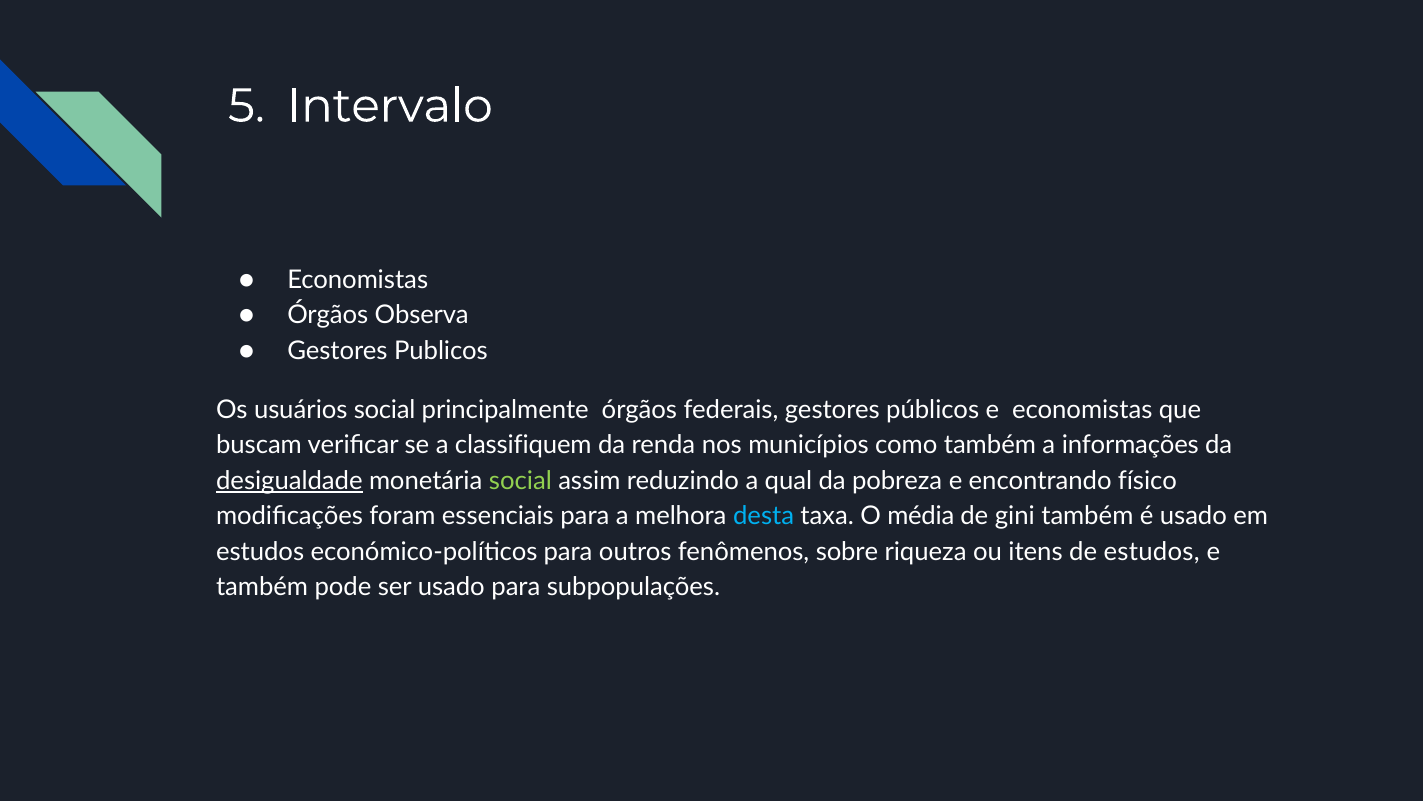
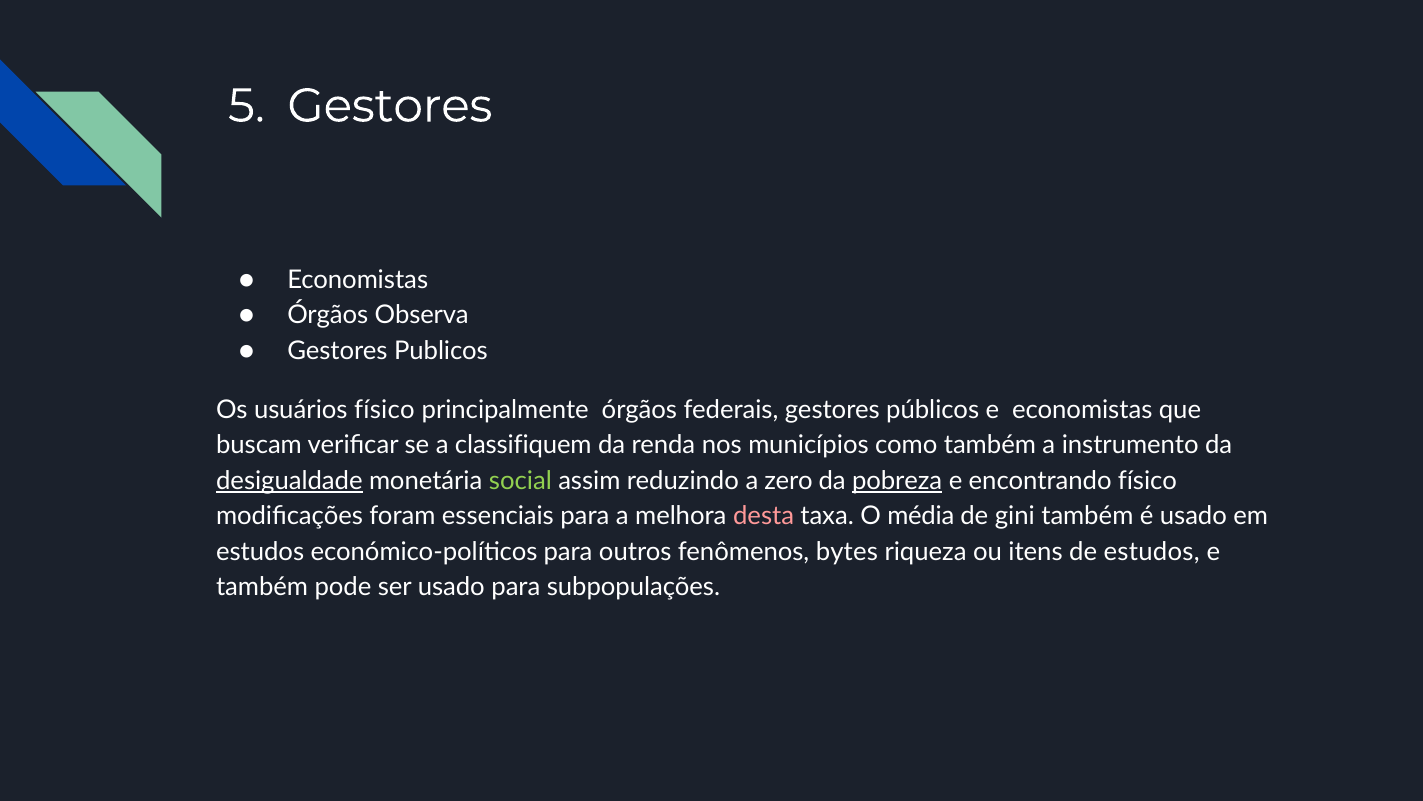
Intervalo at (390, 106): Intervalo -> Gestores
usuários social: social -> físico
informações: informações -> instrumento
qual: qual -> zero
pobreza underline: none -> present
desta colour: light blue -> pink
sobre: sobre -> bytes
